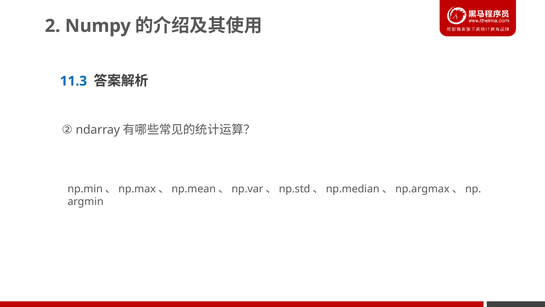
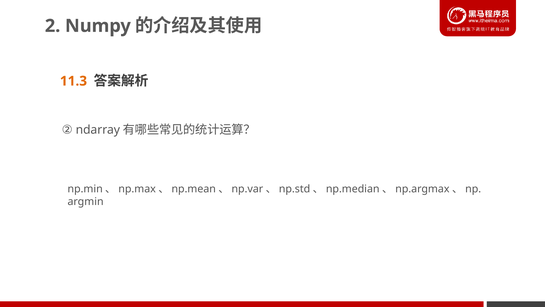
11.3 colour: blue -> orange
